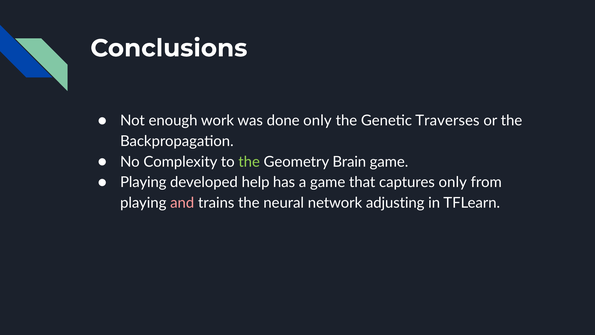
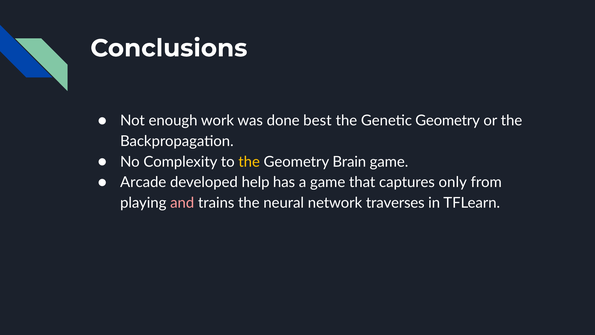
done only: only -> best
Genetic Traverses: Traverses -> Geometry
the at (249, 162) colour: light green -> yellow
Playing at (143, 182): Playing -> Arcade
adjusting: adjusting -> traverses
